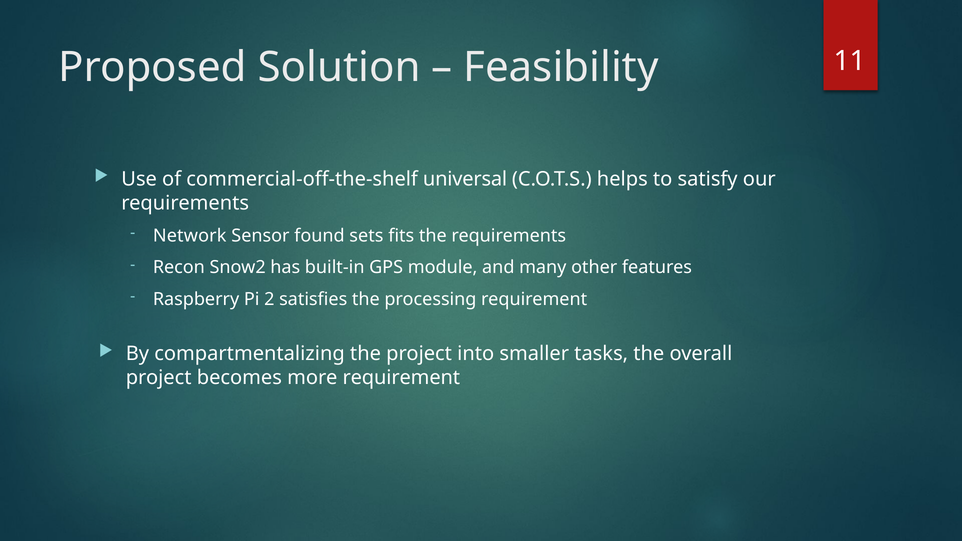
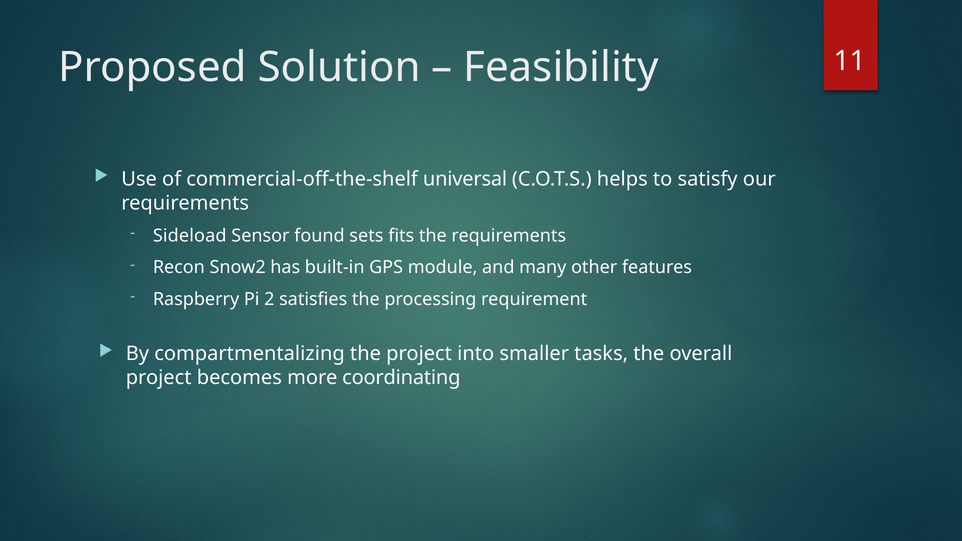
Network: Network -> Sideload
more requirement: requirement -> coordinating
